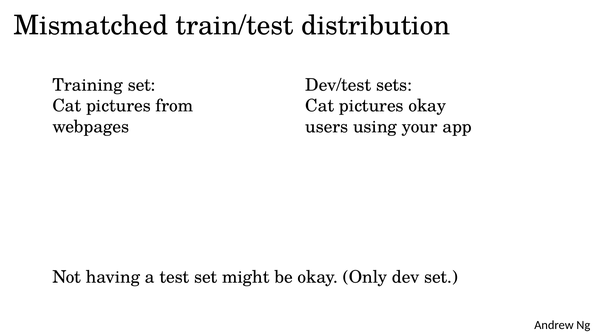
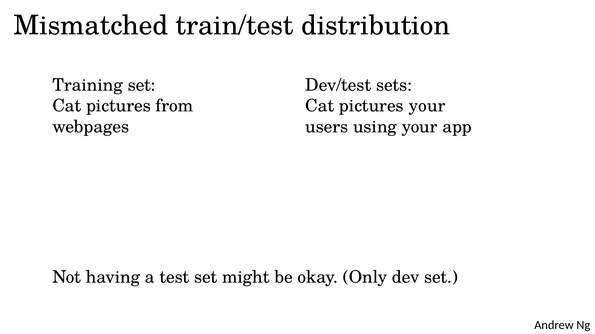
pictures okay: okay -> your
